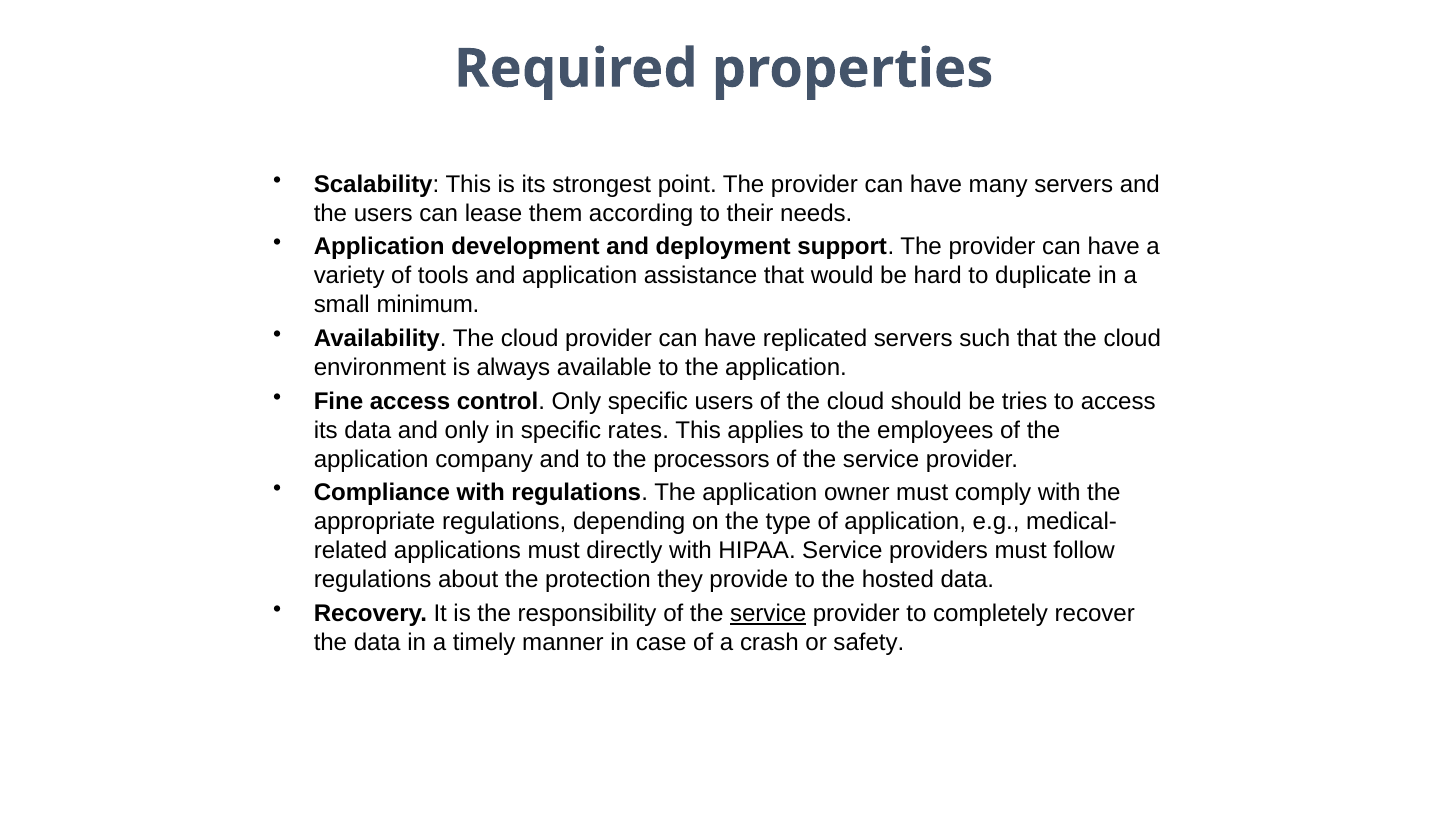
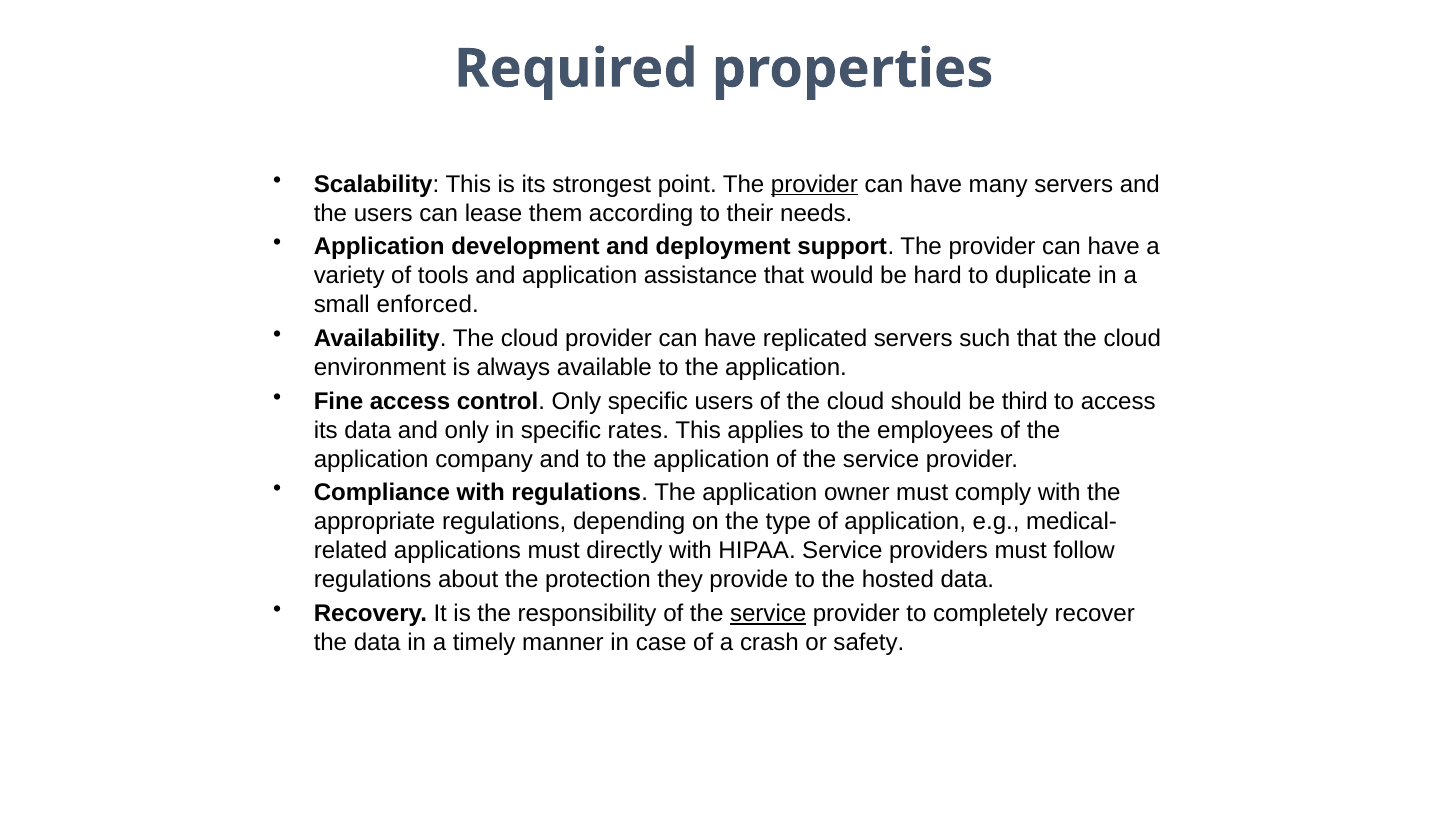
provider at (814, 184) underline: none -> present
minimum: minimum -> enforced
tries: tries -> third
and to the processors: processors -> application
